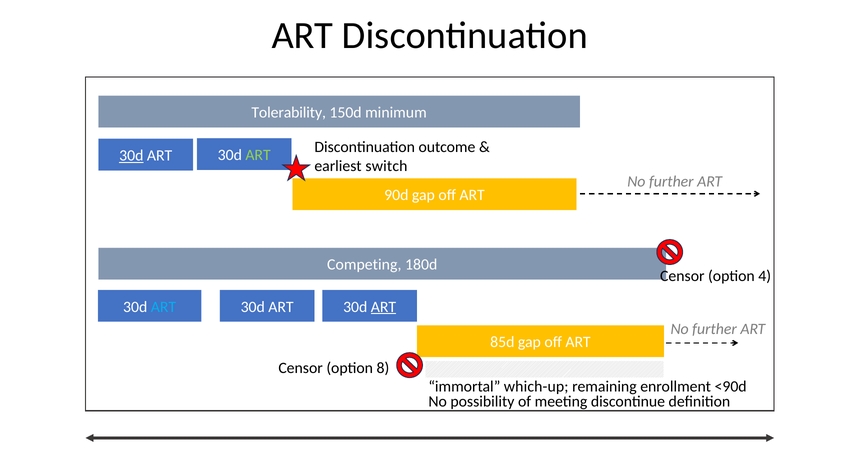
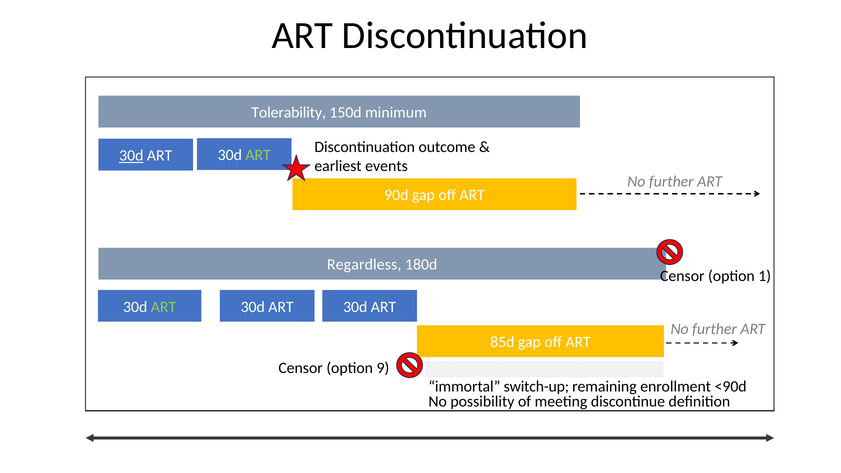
switch: switch -> events
Competing: Competing -> Regardless
4: 4 -> 1
ART at (163, 307) colour: light blue -> light green
ART at (384, 307) underline: present -> none
8: 8 -> 9
which-up: which-up -> switch-up
